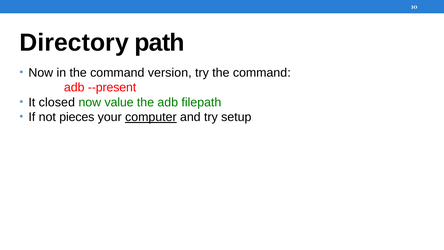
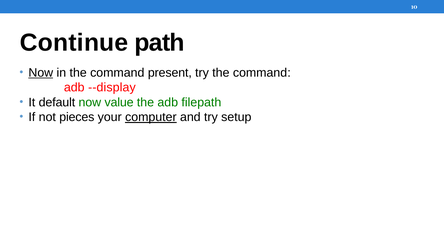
Directory: Directory -> Continue
Now at (41, 73) underline: none -> present
version: version -> present
--present: --present -> --display
closed: closed -> default
